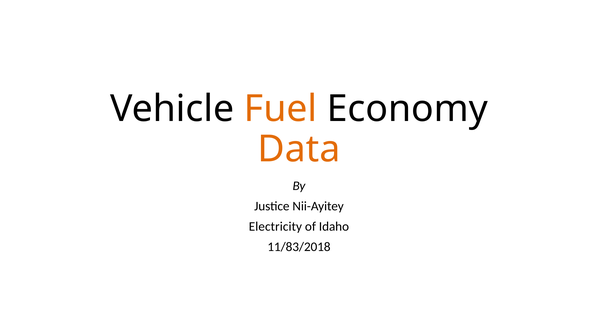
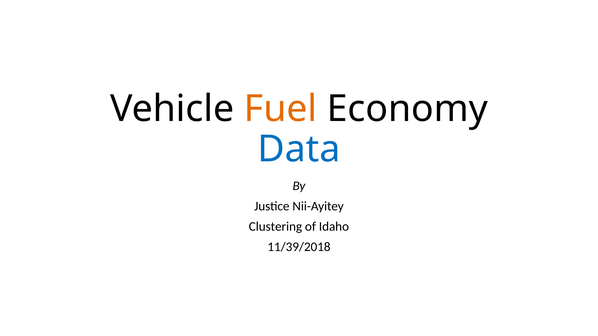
Data colour: orange -> blue
Electricity: Electricity -> Clustering
11/83/2018: 11/83/2018 -> 11/39/2018
